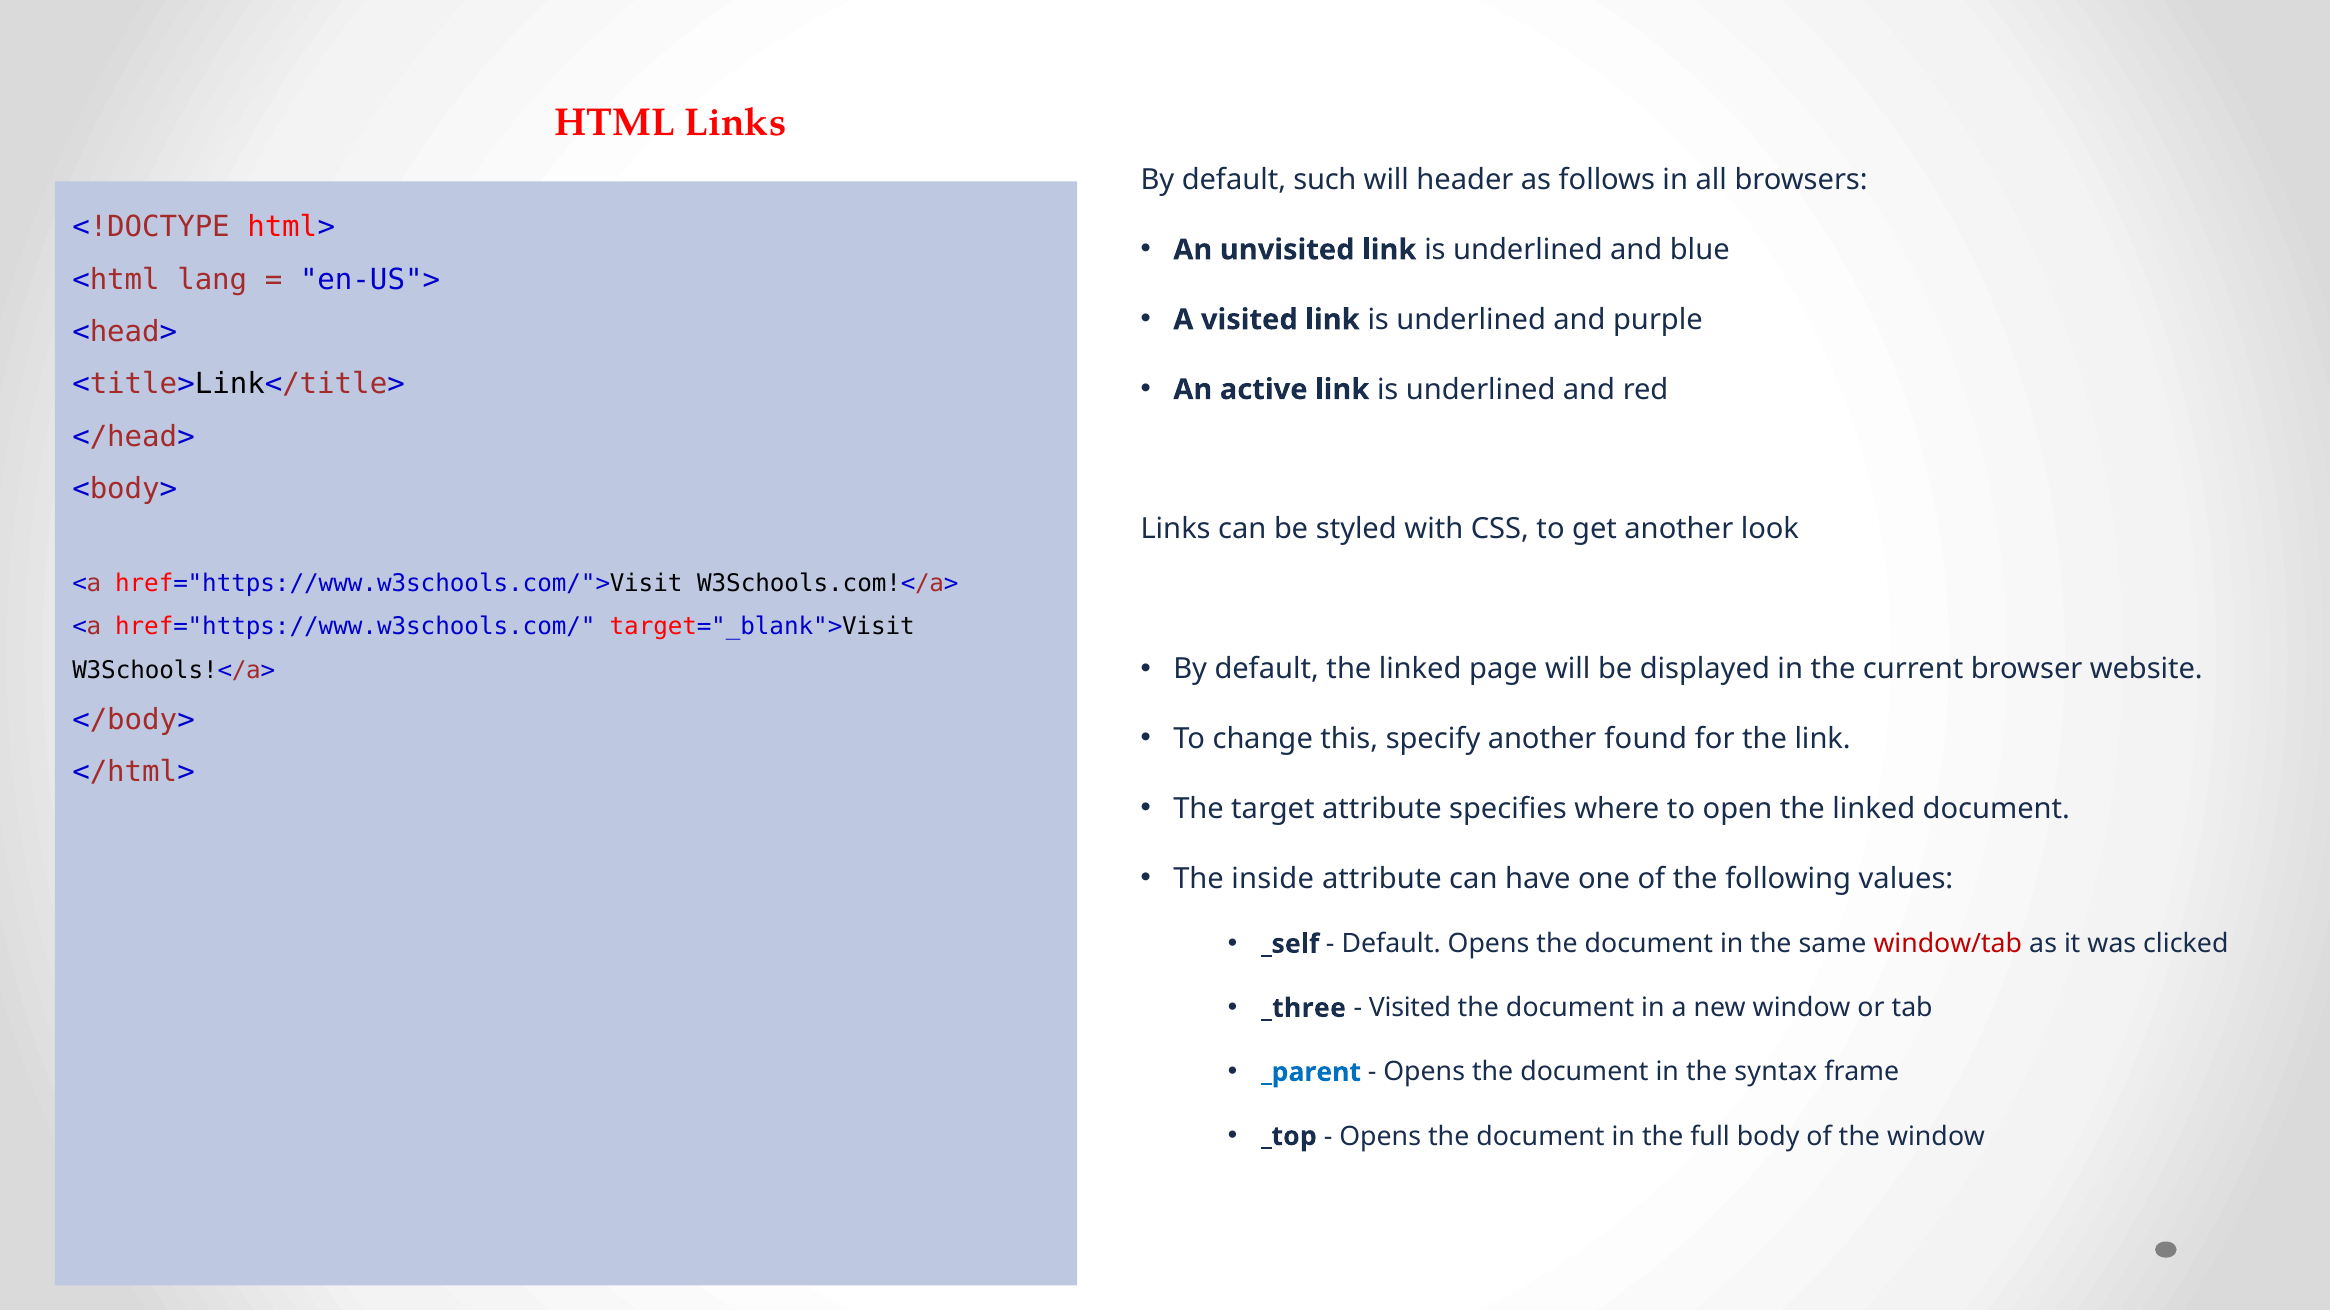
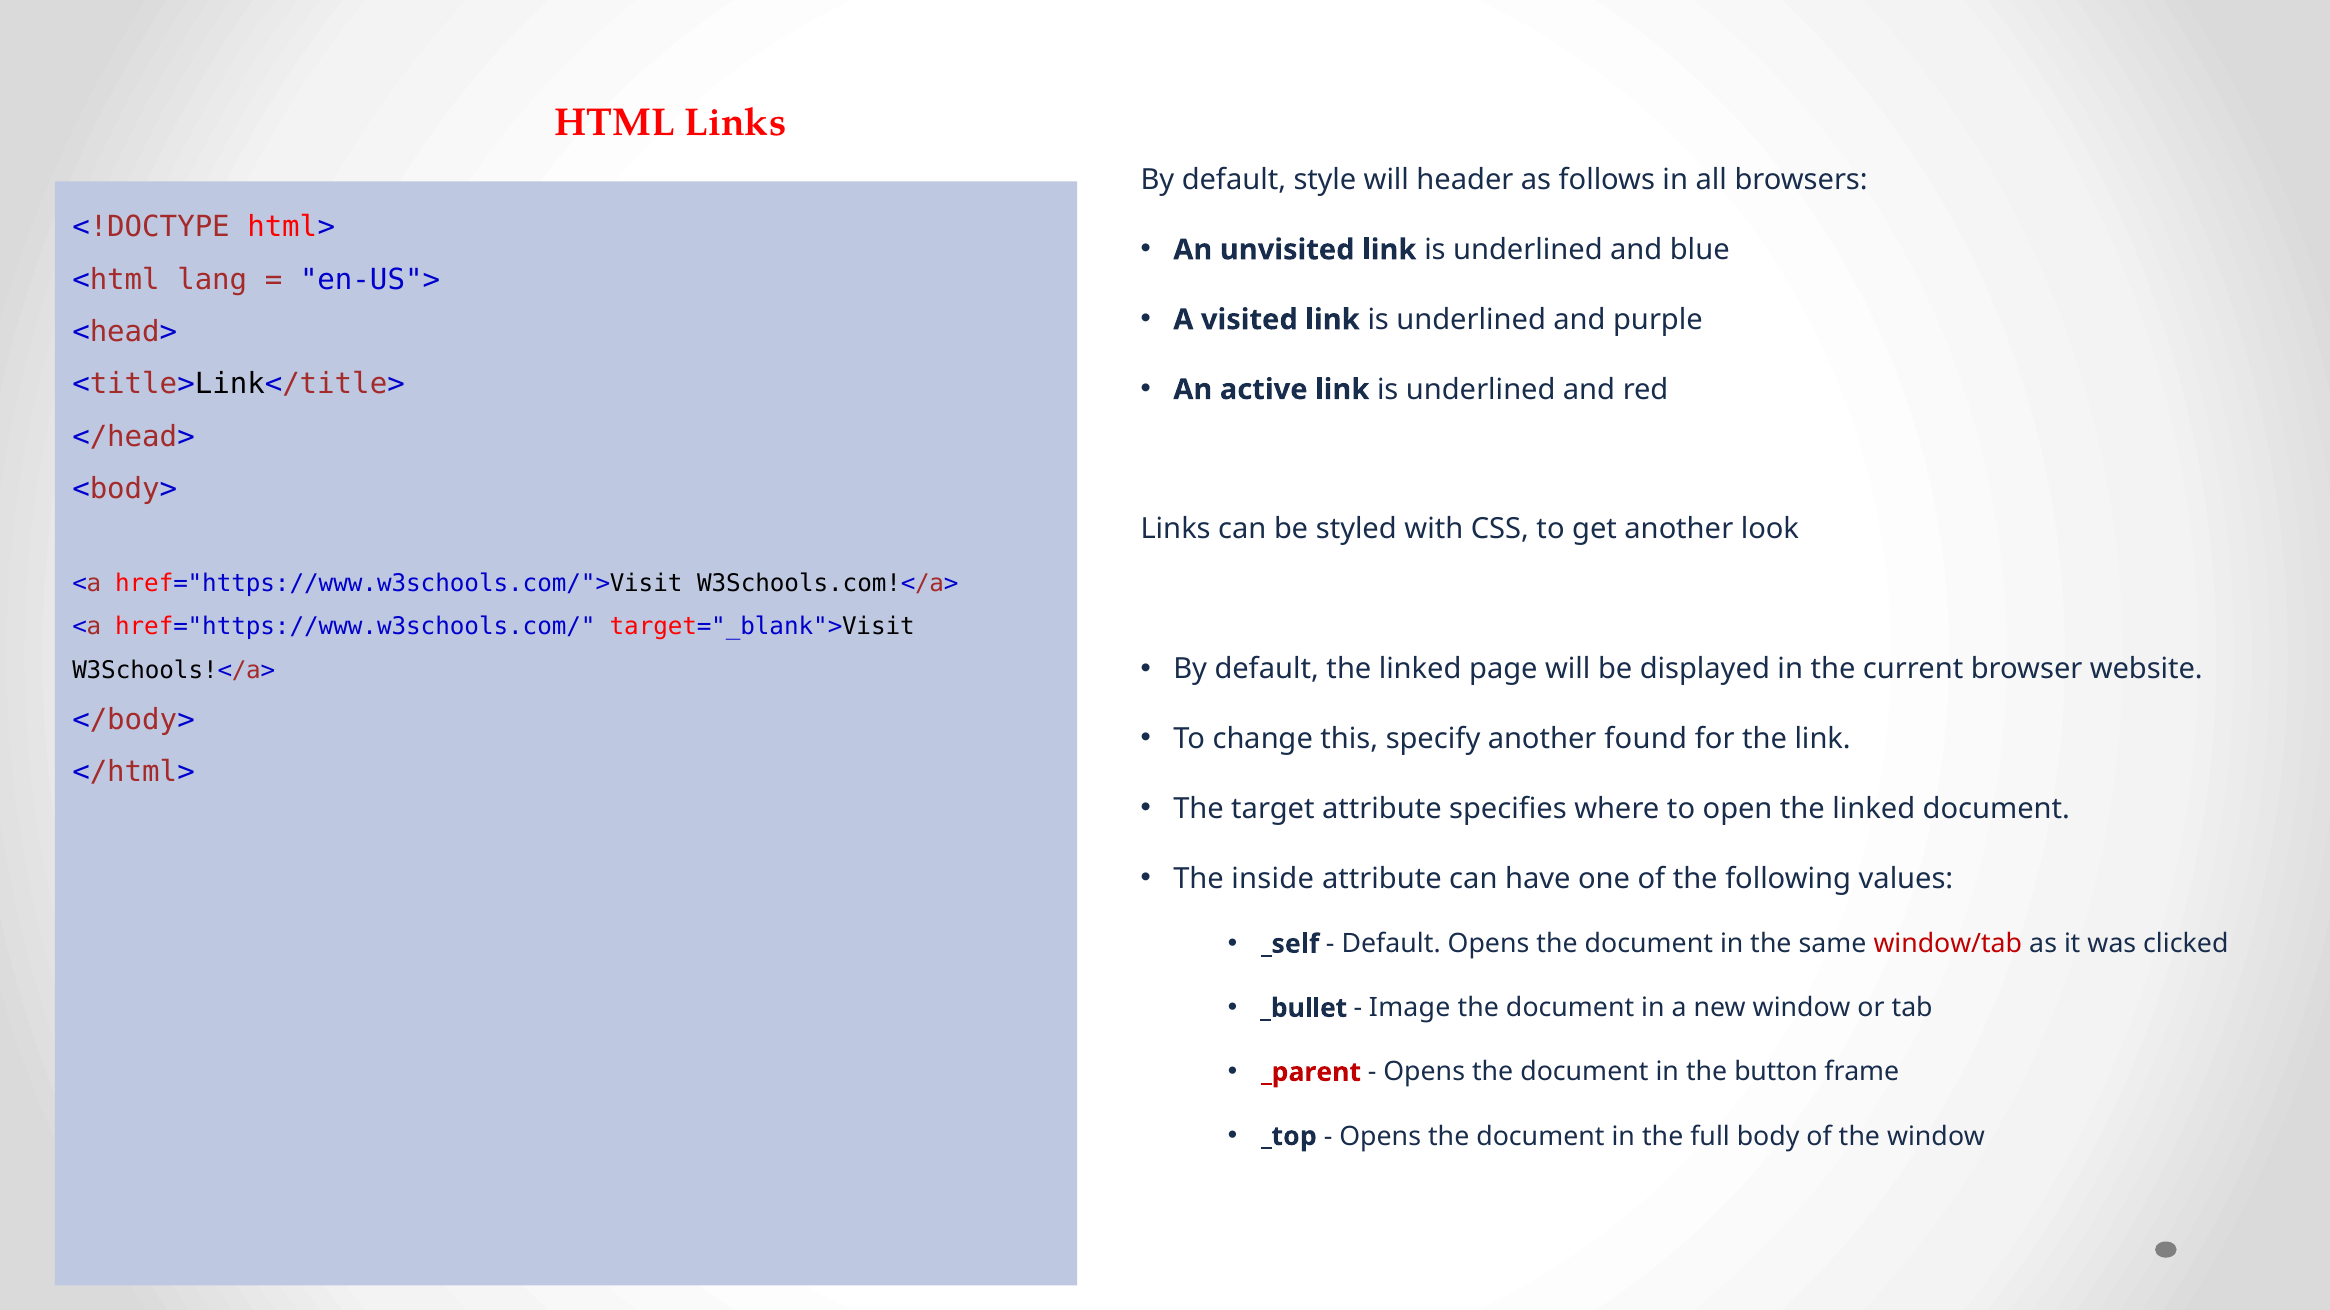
such: such -> style
_three: _three -> _bullet
Visited at (1410, 1009): Visited -> Image
_parent colour: blue -> red
syntax: syntax -> button
